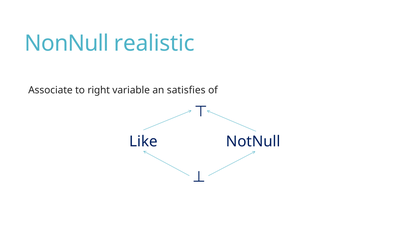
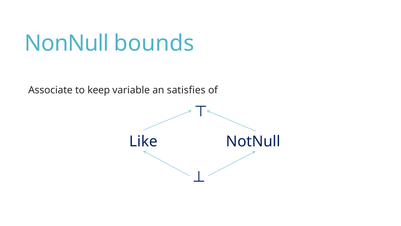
realistic: realistic -> bounds
right: right -> keep
